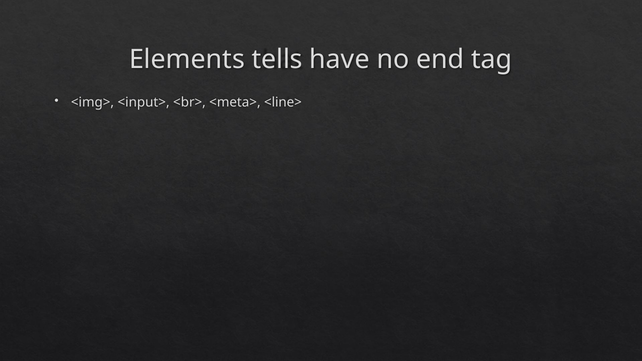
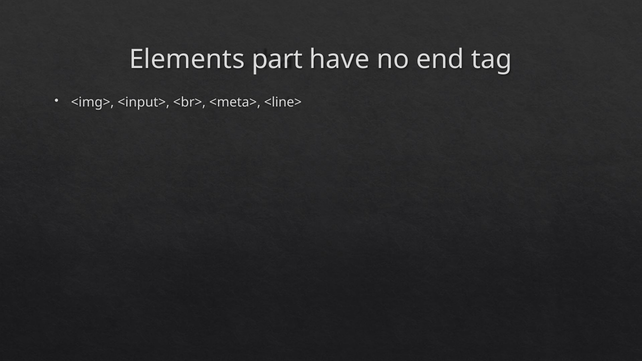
tells: tells -> part
